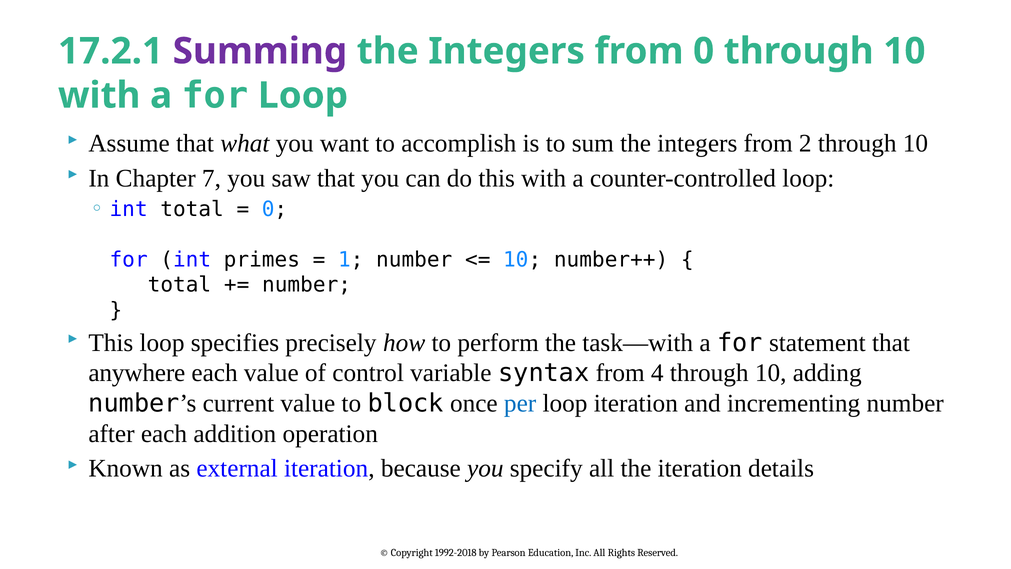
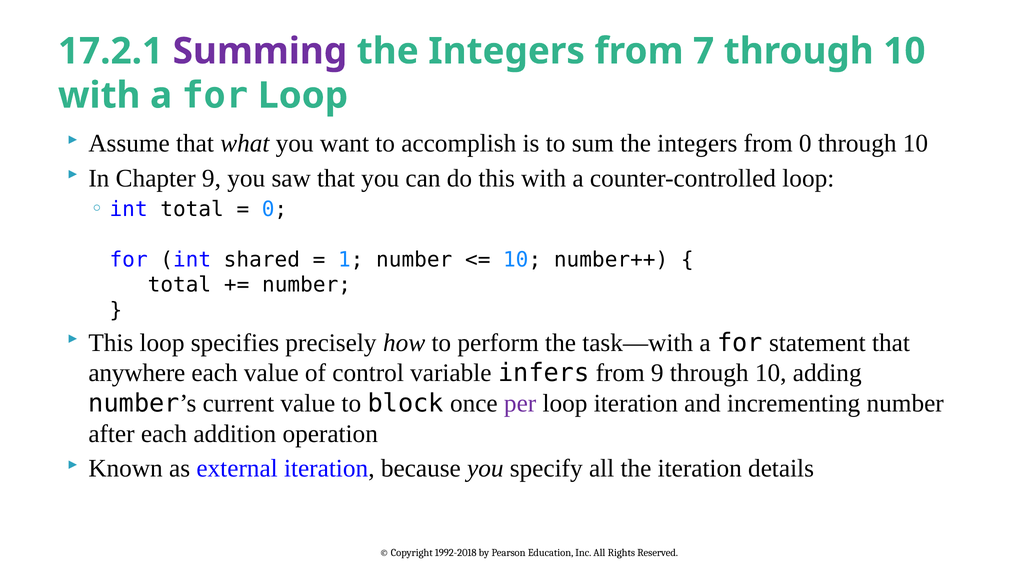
from 0: 0 -> 7
from 2: 2 -> 0
Chapter 7: 7 -> 9
primes: primes -> shared
syntax: syntax -> infers
from 4: 4 -> 9
per colour: blue -> purple
